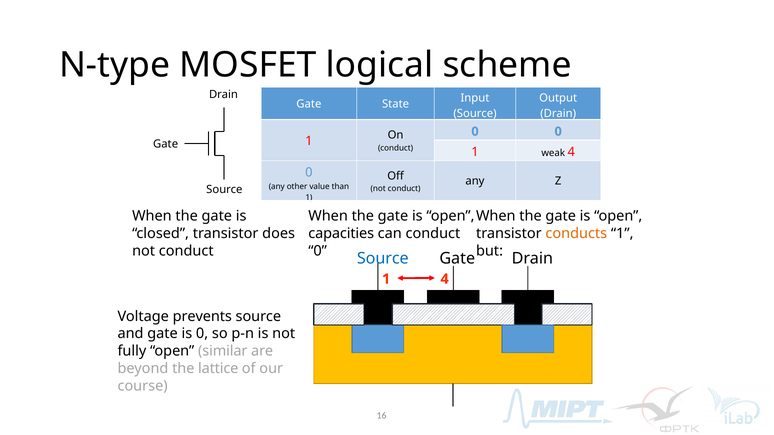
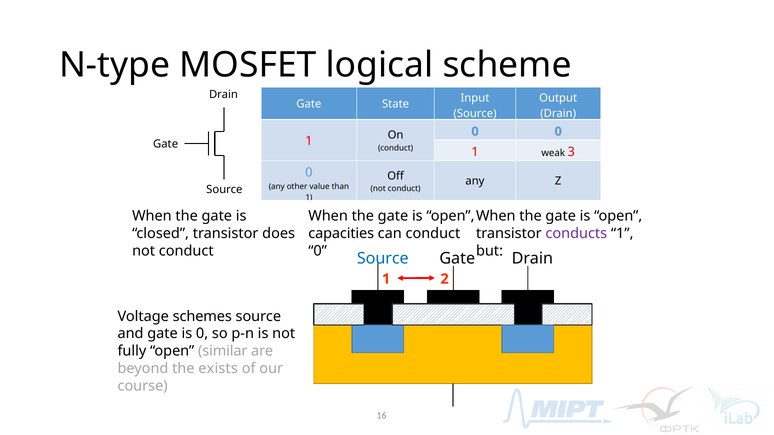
weak 4: 4 -> 3
conducts colour: orange -> purple
1 4: 4 -> 2
prevents: prevents -> schemes
lattice: lattice -> exists
